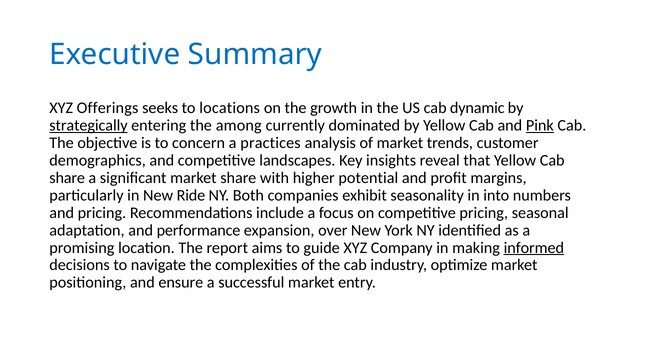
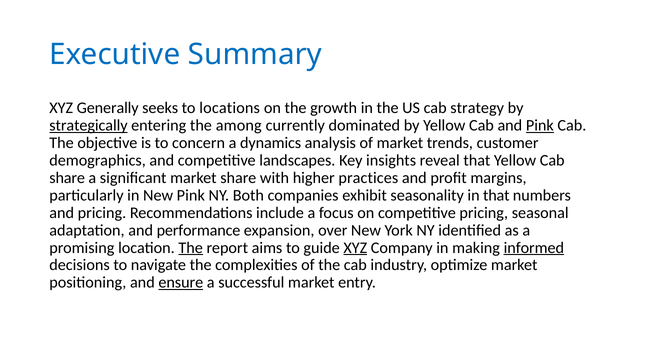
Offerings: Offerings -> Generally
dynamic: dynamic -> strategy
practices: practices -> dynamics
potential: potential -> practices
New Ride: Ride -> Pink
in into: into -> that
The at (191, 248) underline: none -> present
XYZ at (355, 248) underline: none -> present
ensure underline: none -> present
